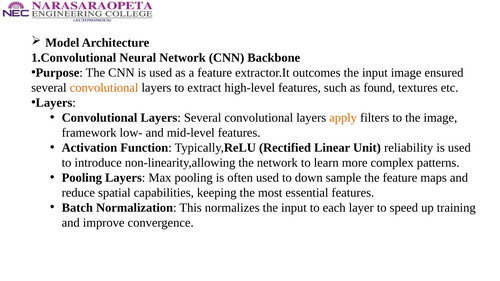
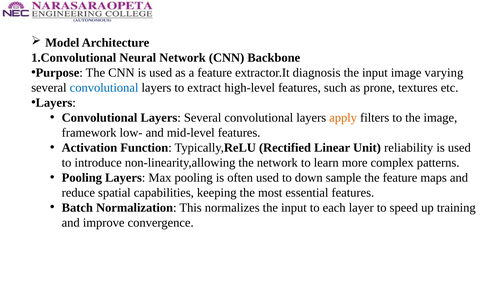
outcomes: outcomes -> diagnosis
ensured: ensured -> varying
convolutional at (104, 88) colour: orange -> blue
found: found -> prone
